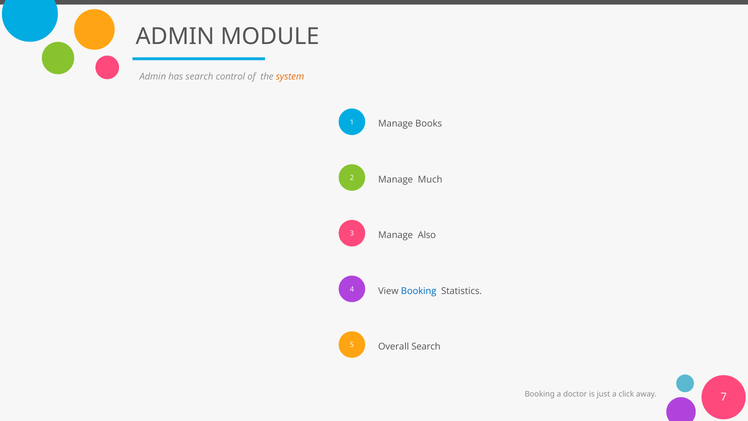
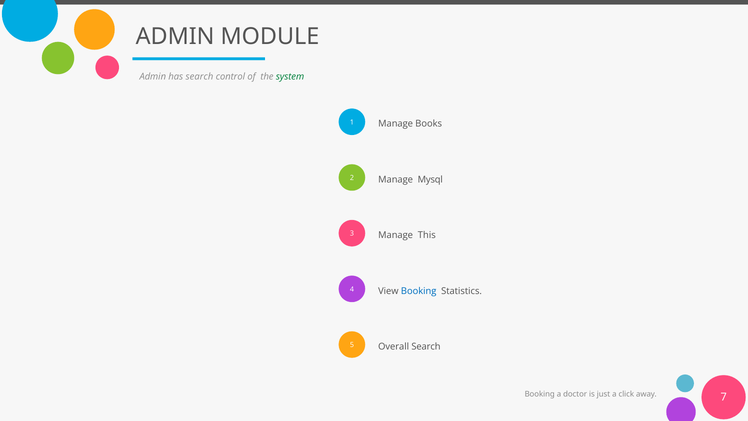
system colour: orange -> green
Much: Much -> Mysql
Also: Also -> This
